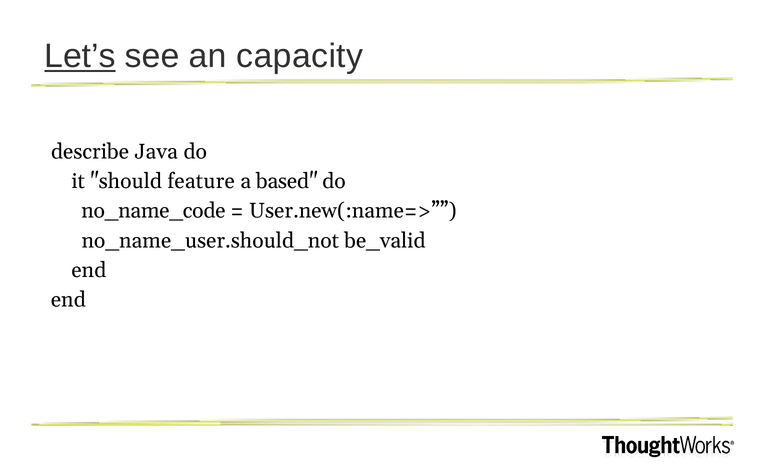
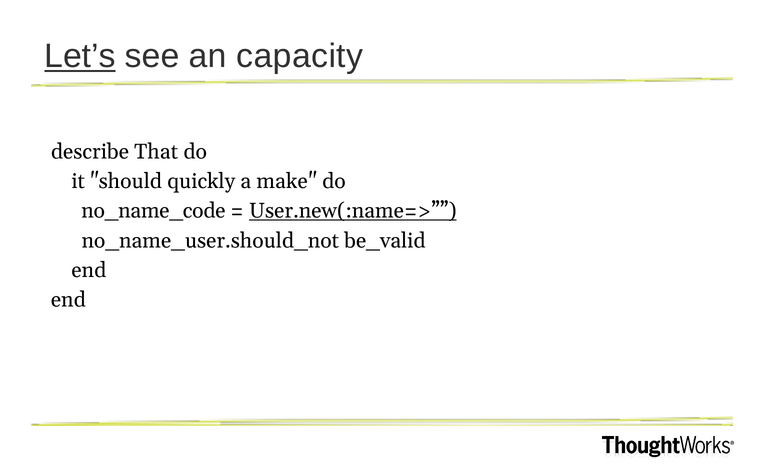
Java: Java -> That
feature: feature -> quickly
based: based -> make
User.new(:name=> underline: none -> present
